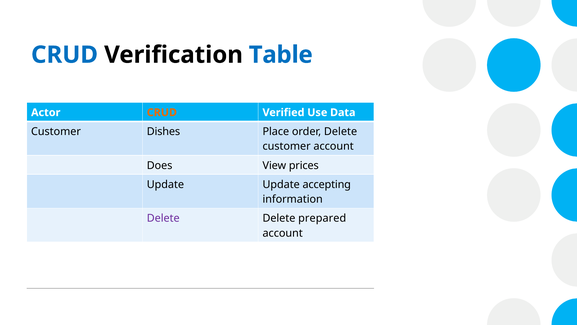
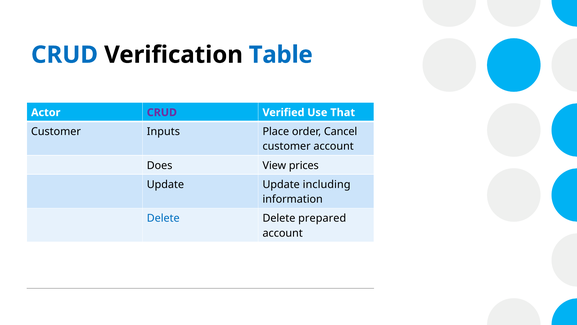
CRUD at (162, 112) colour: orange -> purple
Data: Data -> That
Dishes: Dishes -> Inputs
order Delete: Delete -> Cancel
accepting: accepting -> including
Delete at (163, 218) colour: purple -> blue
